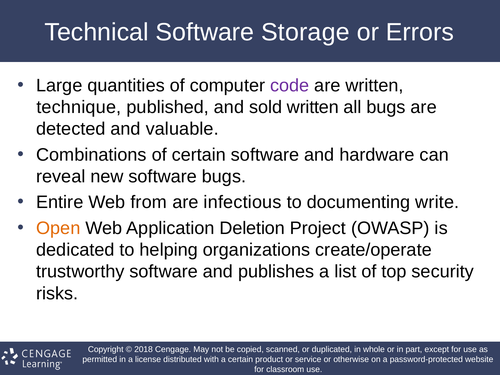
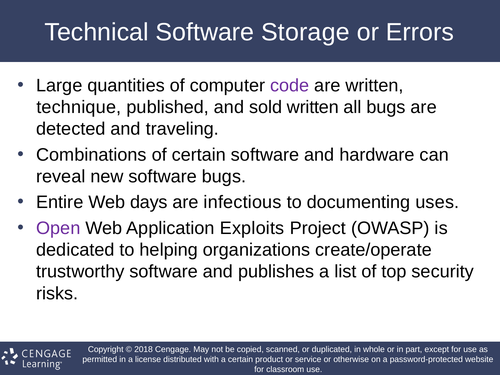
valuable: valuable -> traveling
from: from -> days
write: write -> uses
Open colour: orange -> purple
Deletion: Deletion -> Exploits
